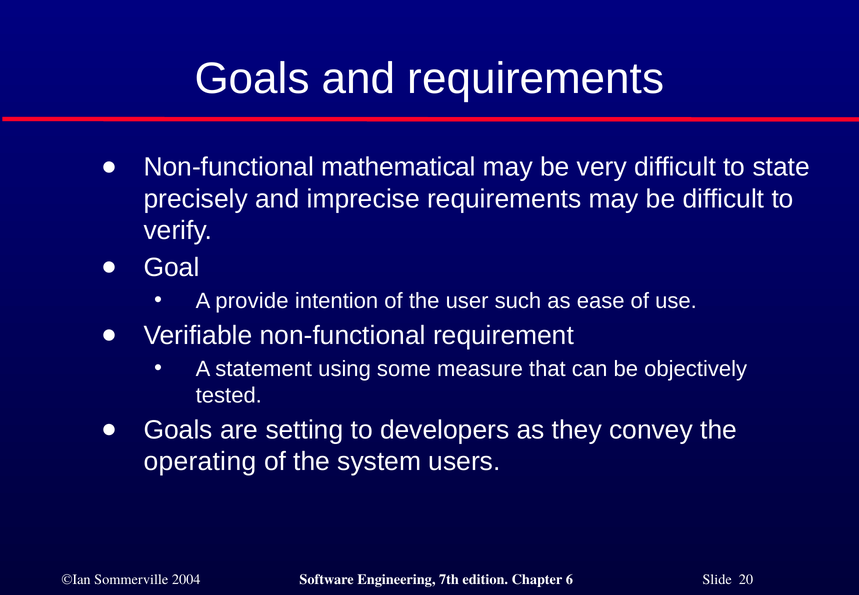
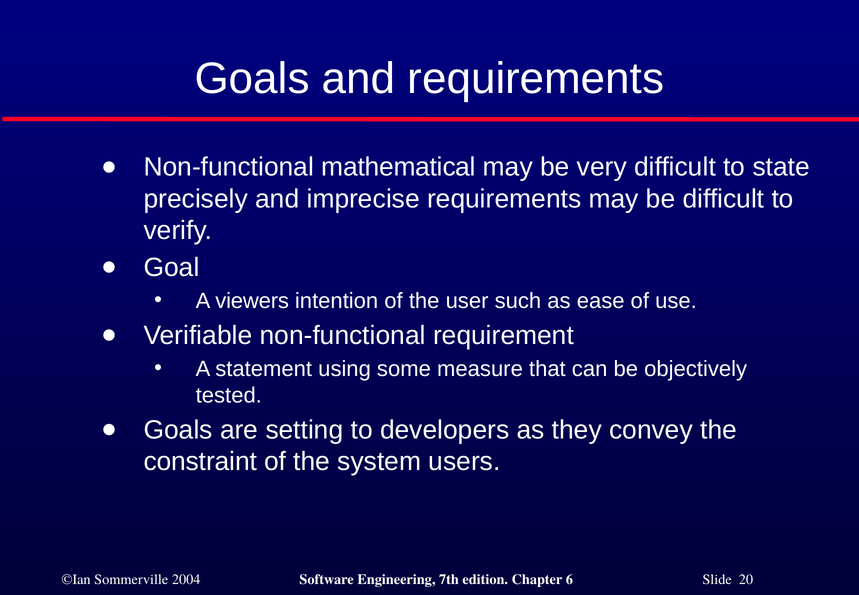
provide: provide -> viewers
operating: operating -> constraint
